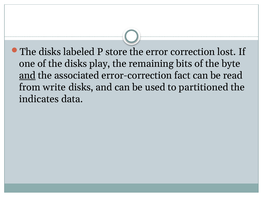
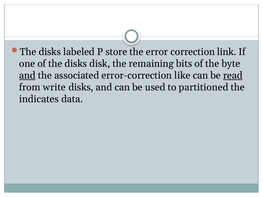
lost: lost -> link
play: play -> disk
fact: fact -> like
read underline: none -> present
